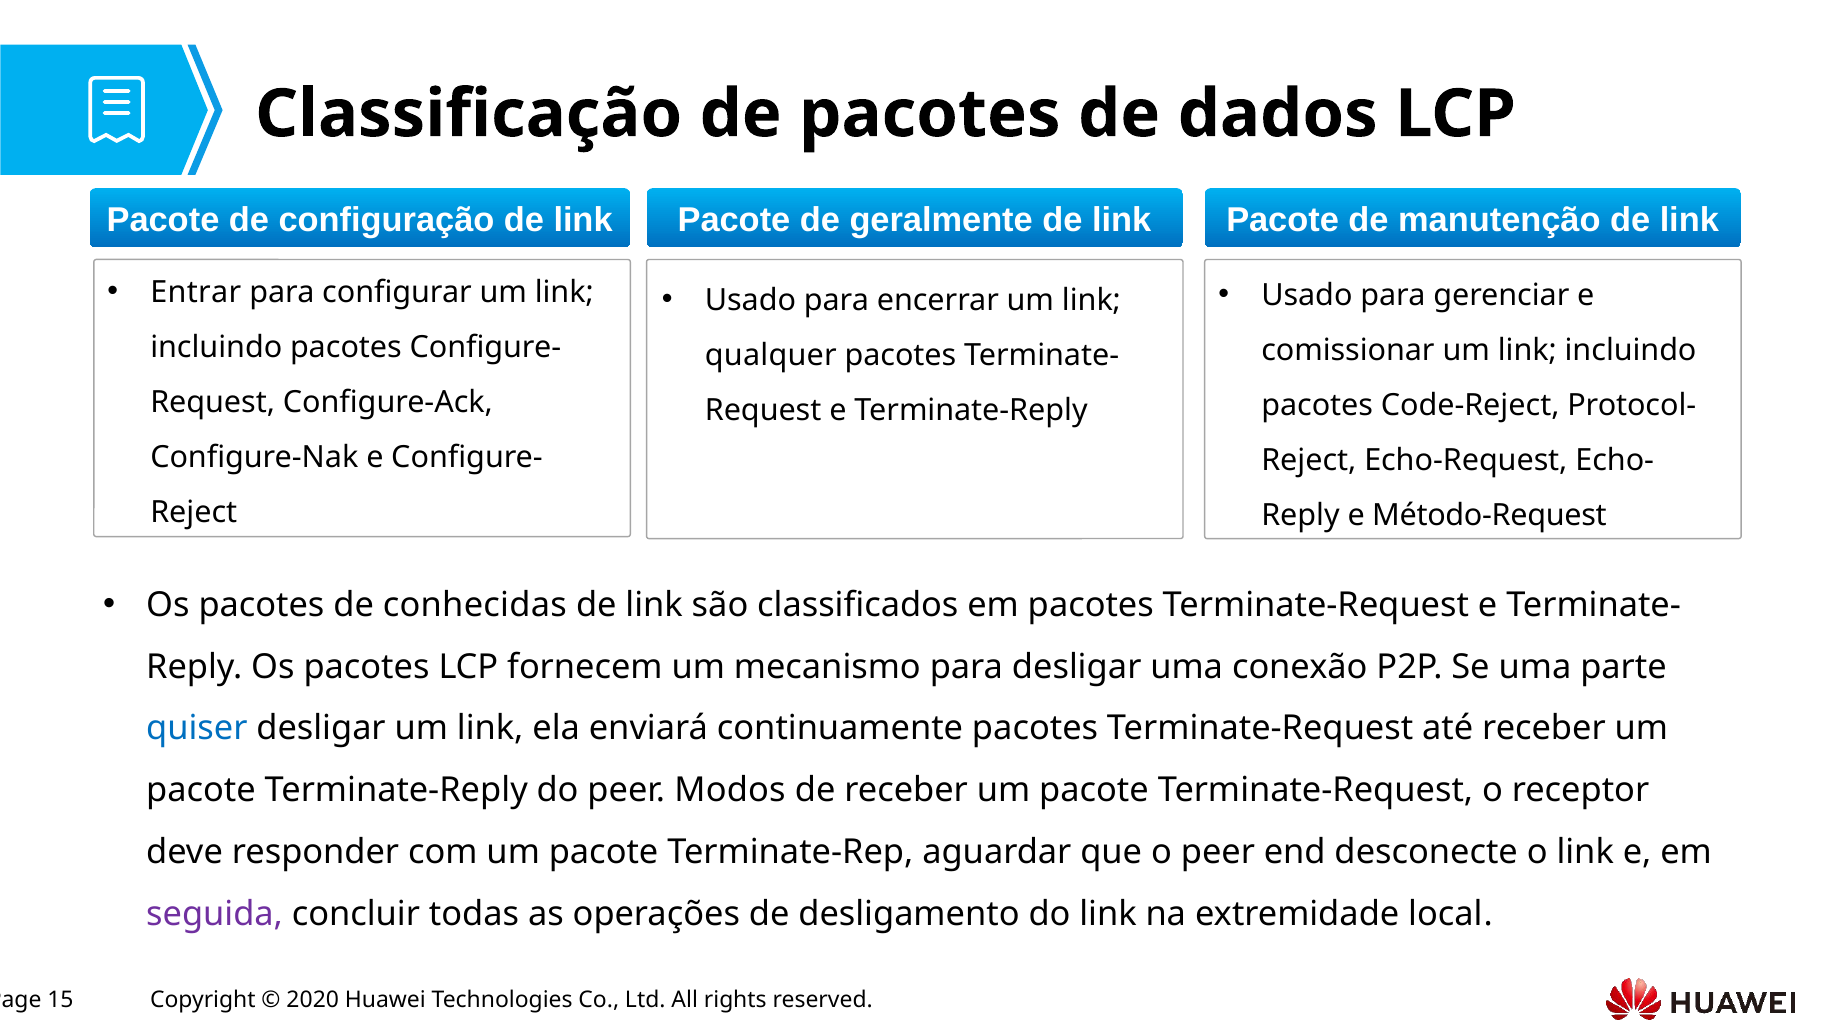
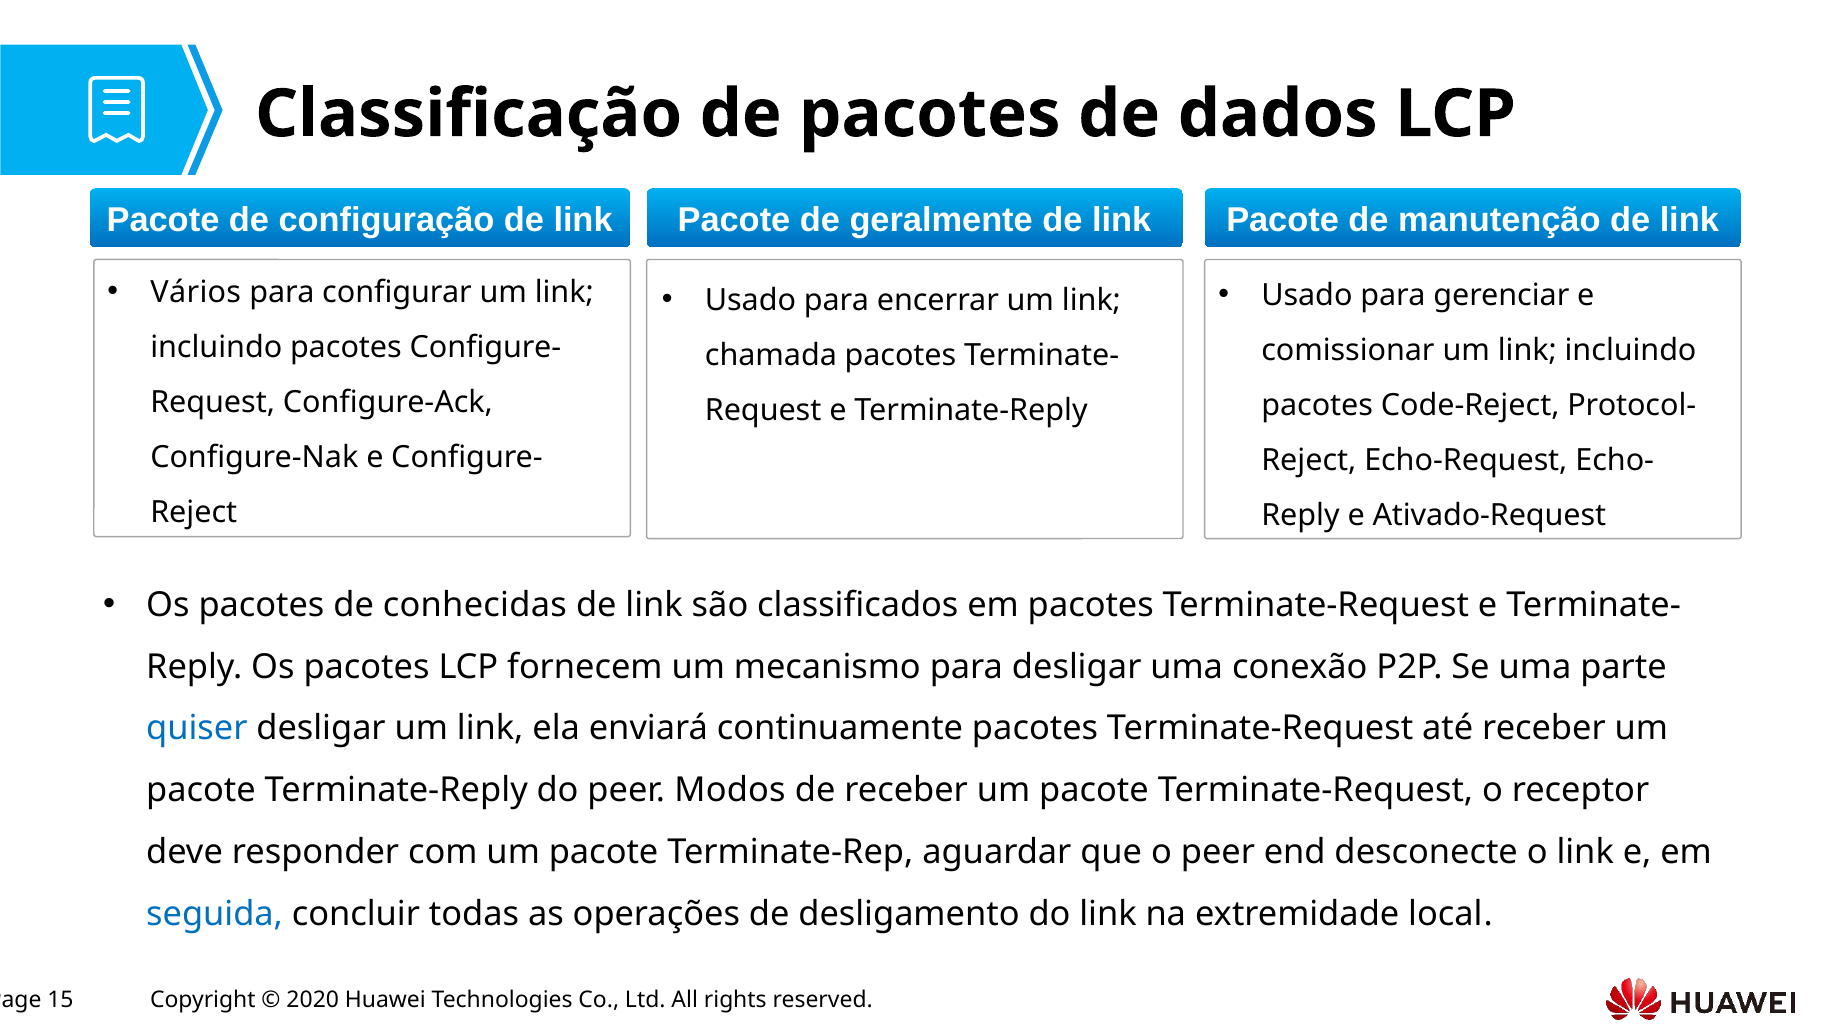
Entrar: Entrar -> Vários
qualquer: qualquer -> chamada
Método-Request: Método-Request -> Ativado-Request
seguida colour: purple -> blue
